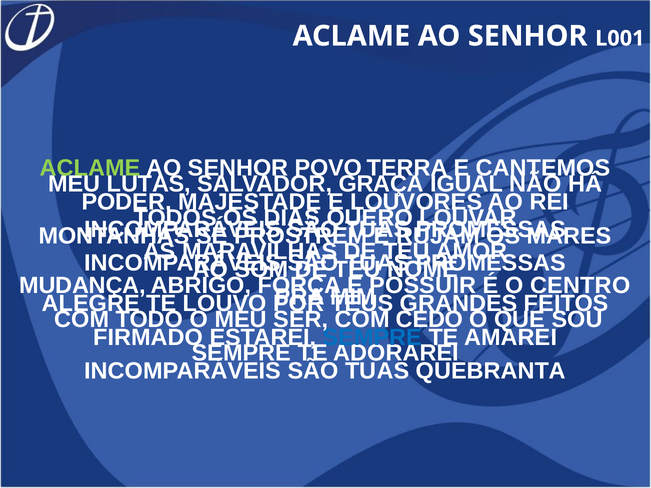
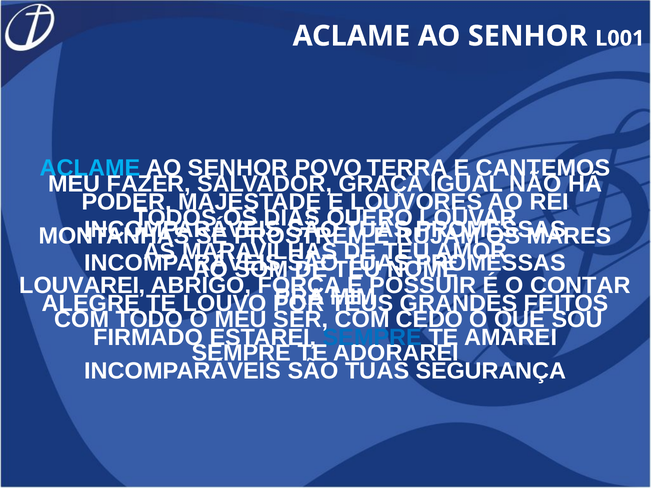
ACLAME at (90, 168) colour: light green -> light blue
LUTAS: LUTAS -> FAZER
MUDANÇA: MUDANÇA -> LOUVAREI
CENTRO: CENTRO -> CONTAR
QUEBRANTA: QUEBRANTA -> SEGURANÇA
